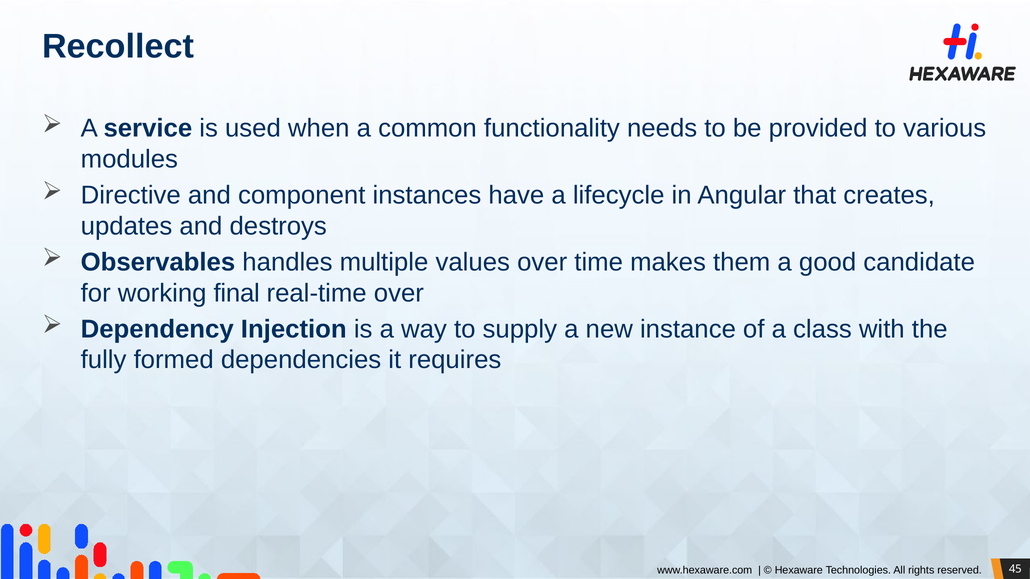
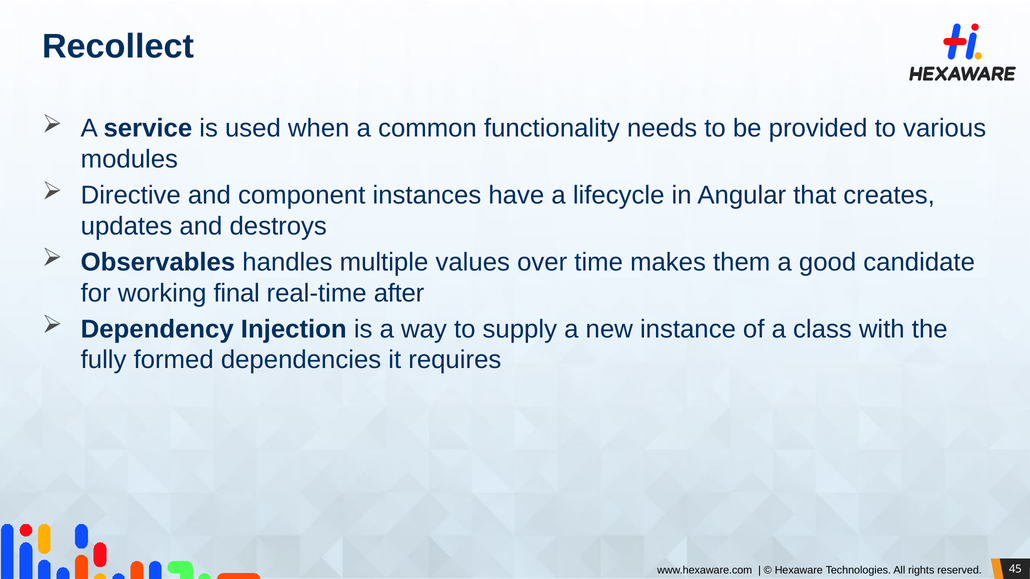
real-time over: over -> after
